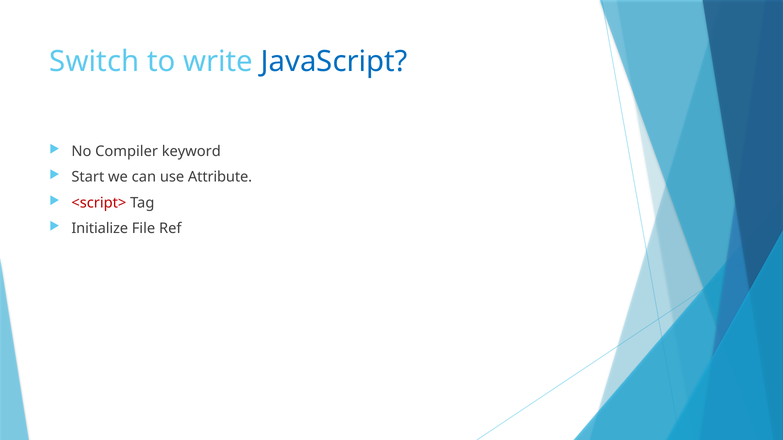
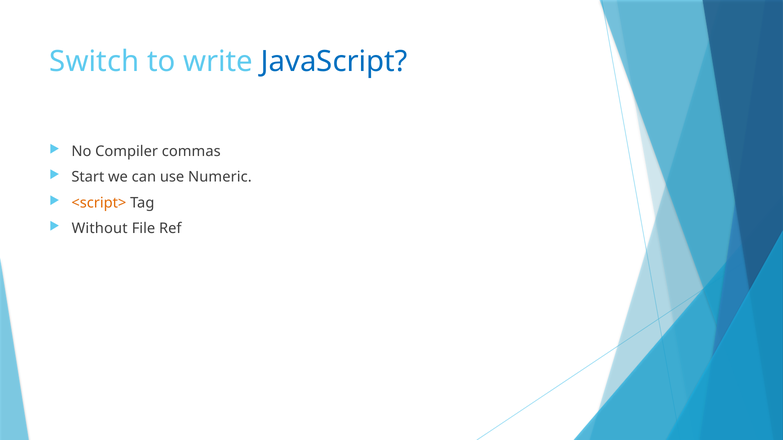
keyword: keyword -> commas
Attribute: Attribute -> Numeric
<script> colour: red -> orange
Initialize: Initialize -> Without
